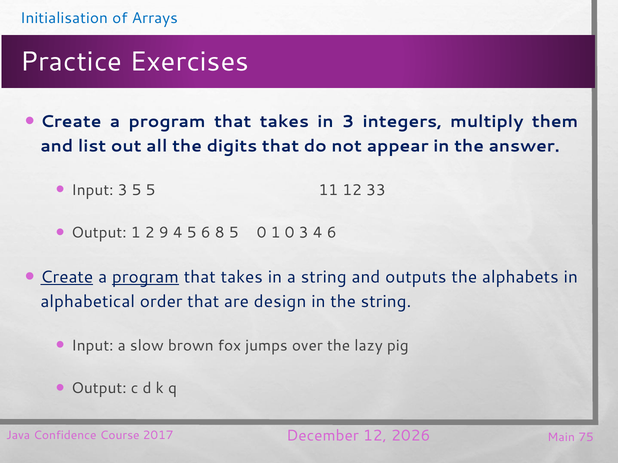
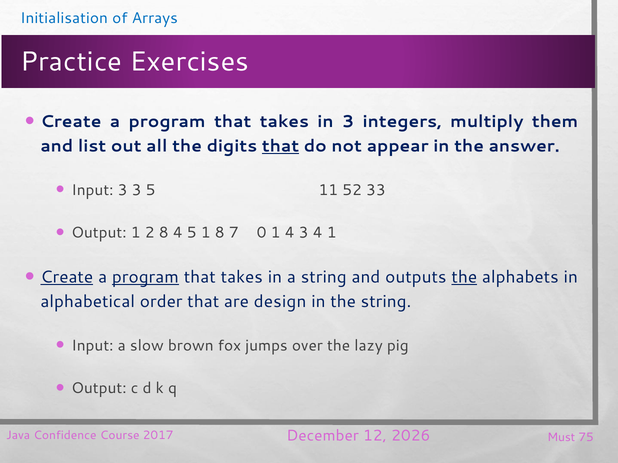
that at (281, 146) underline: none -> present
3 5: 5 -> 3
11 12: 12 -> 52
2 9: 9 -> 8
5 6: 6 -> 1
8 5: 5 -> 7
1 0: 0 -> 4
4 6: 6 -> 1
the at (464, 277) underline: none -> present
Main: Main -> Must
